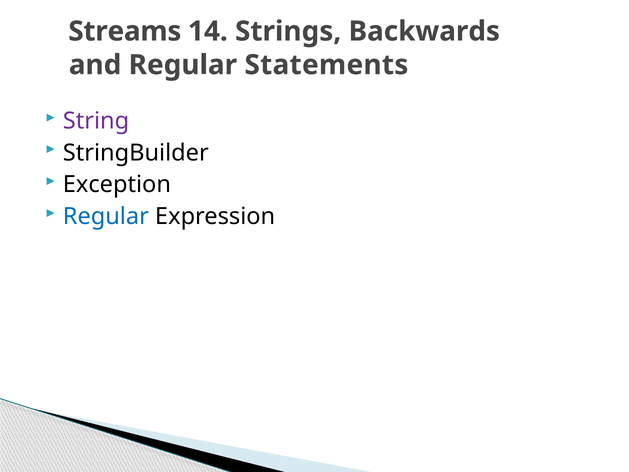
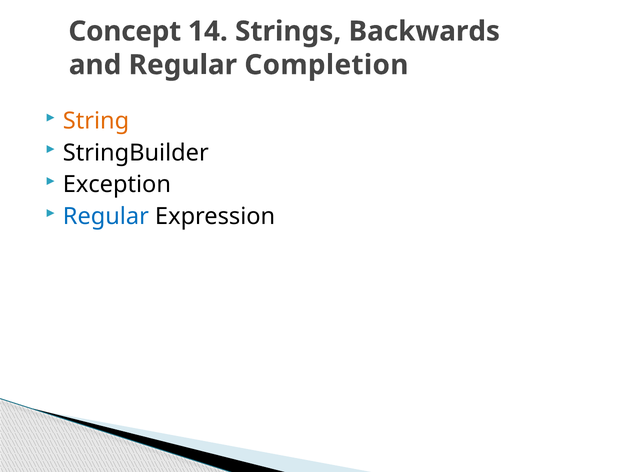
Streams: Streams -> Concept
Statements: Statements -> Completion
String colour: purple -> orange
